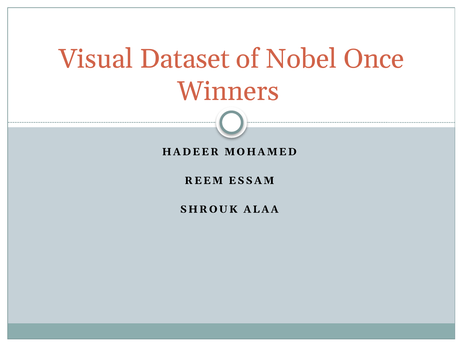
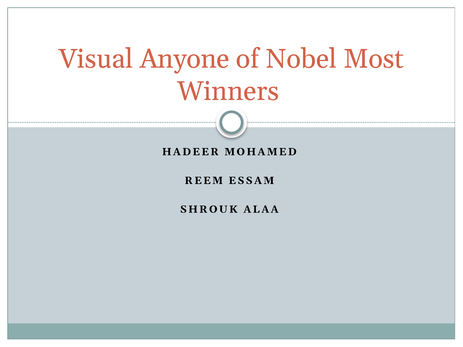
Dataset: Dataset -> Anyone
Once: Once -> Most
